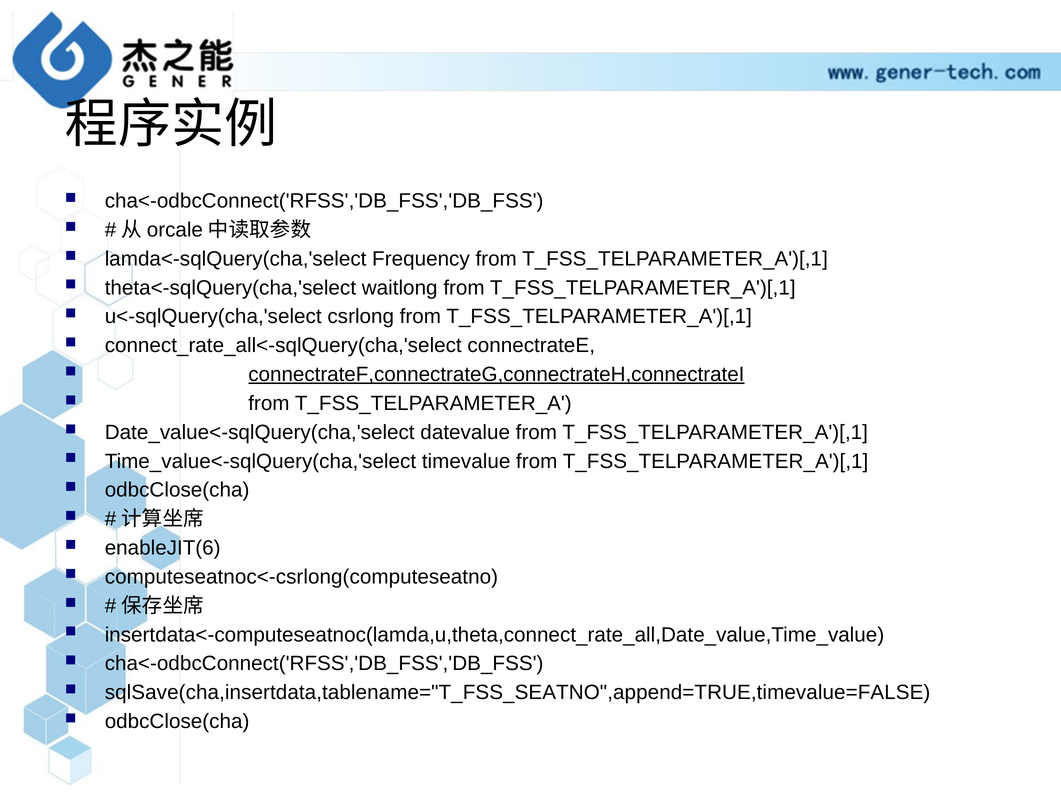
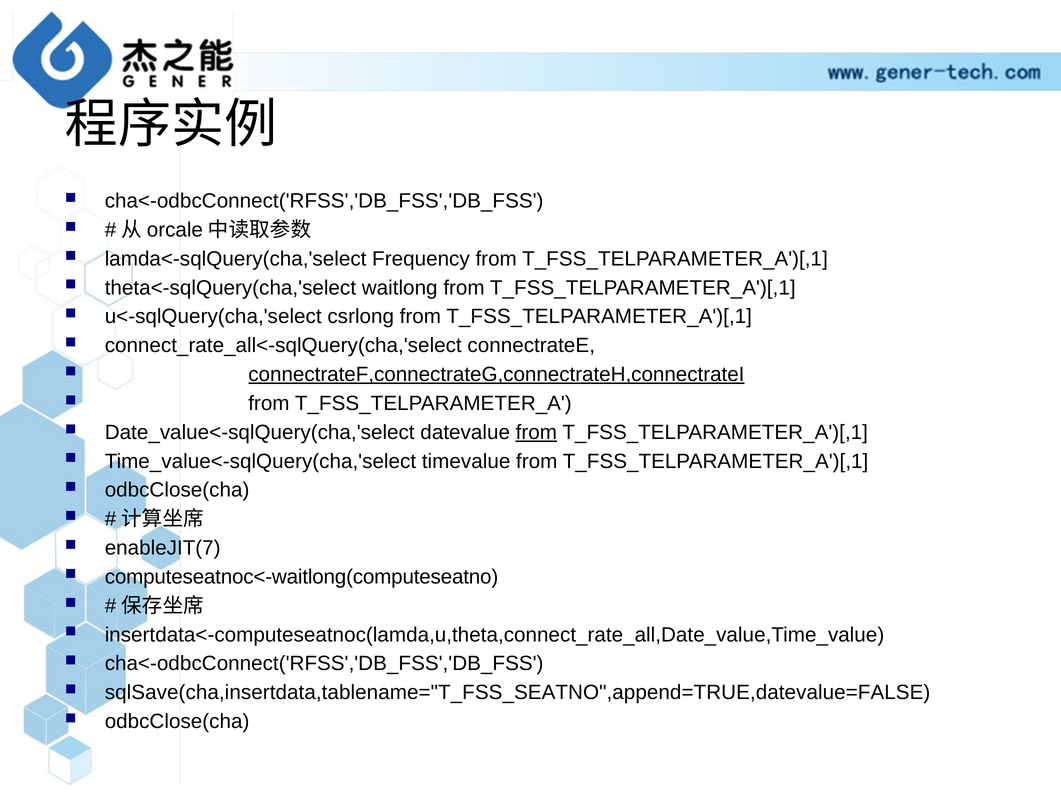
from at (536, 432) underline: none -> present
enableJIT(6: enableJIT(6 -> enableJIT(7
computeseatnoc<-csrlong(computeseatno: computeseatnoc<-csrlong(computeseatno -> computeseatnoc<-waitlong(computeseatno
sqlSave(cha,insertdata,tablename="T_FSS_SEATNO",append=TRUE,timevalue=FALSE: sqlSave(cha,insertdata,tablename="T_FSS_SEATNO",append=TRUE,timevalue=FALSE -> sqlSave(cha,insertdata,tablename="T_FSS_SEATNO",append=TRUE,datevalue=FALSE
